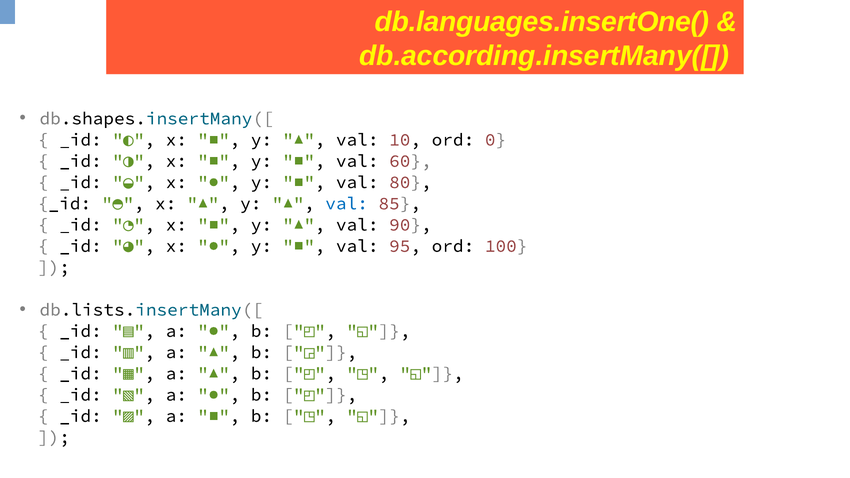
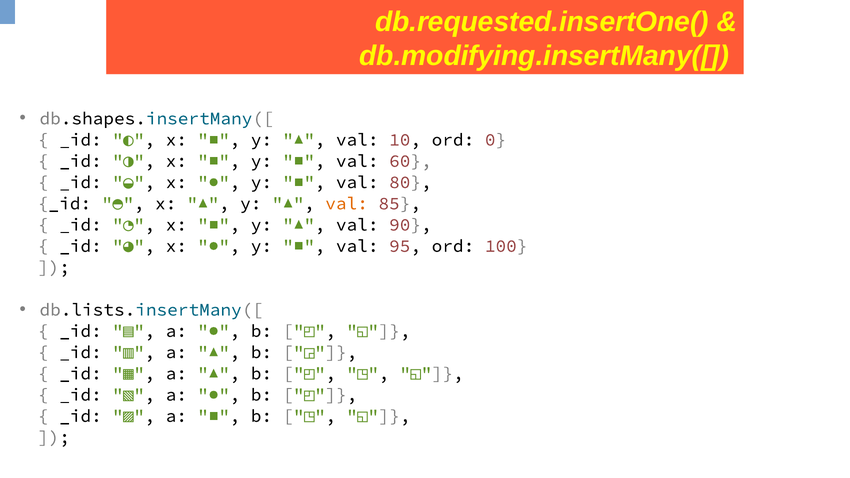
db.languages.insertOne(: db.languages.insertOne( -> db.requested.insertOne(
db.according.insertMany([: db.according.insertMany([ -> db.modifying.insertMany([
val at (347, 204) colour: blue -> orange
